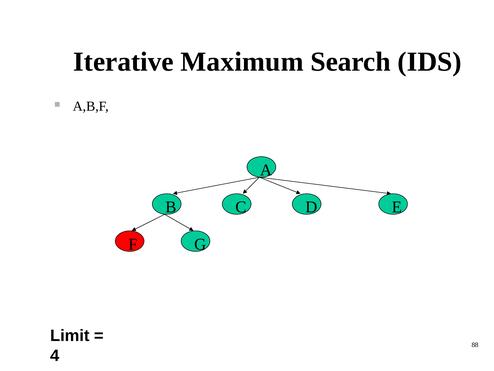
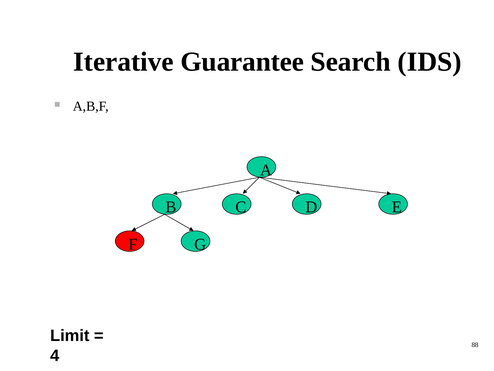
Maximum: Maximum -> Guarantee
